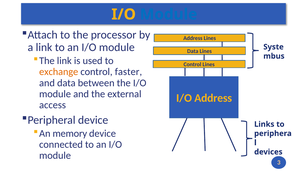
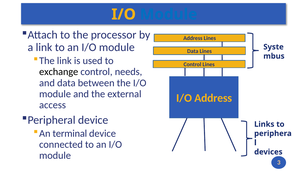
exchange colour: orange -> black
faster: faster -> needs
memory: memory -> terminal
